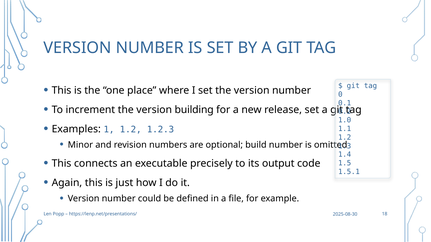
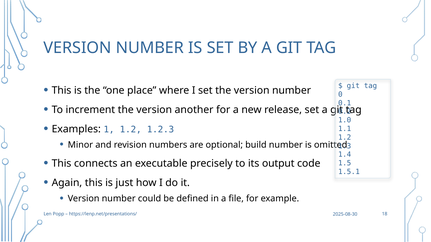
building: building -> another
